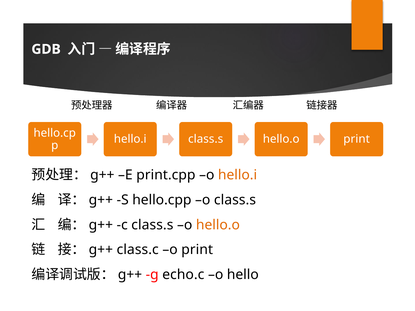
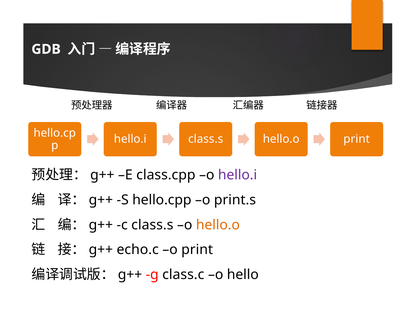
print.cpp: print.cpp -> class.cpp
hello.i at (238, 175) colour: orange -> purple
o class.s: class.s -> print.s
class.c: class.c -> echo.c
echo.c: echo.c -> class.c
